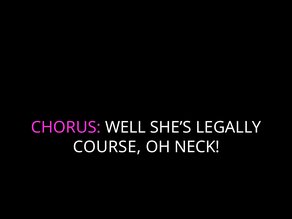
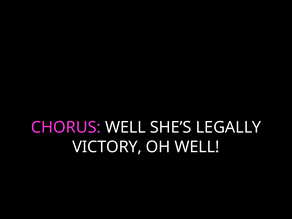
COURSE: COURSE -> VICTORY
OH NECK: NECK -> WELL
